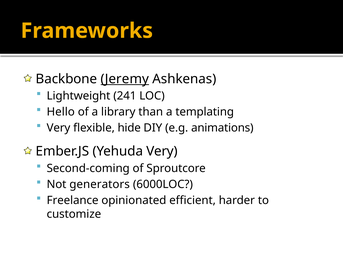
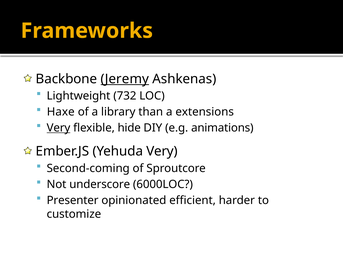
241: 241 -> 732
Hello: Hello -> Haxe
templating: templating -> extensions
Very at (58, 128) underline: none -> present
generators: generators -> underscore
Freelance: Freelance -> Presenter
